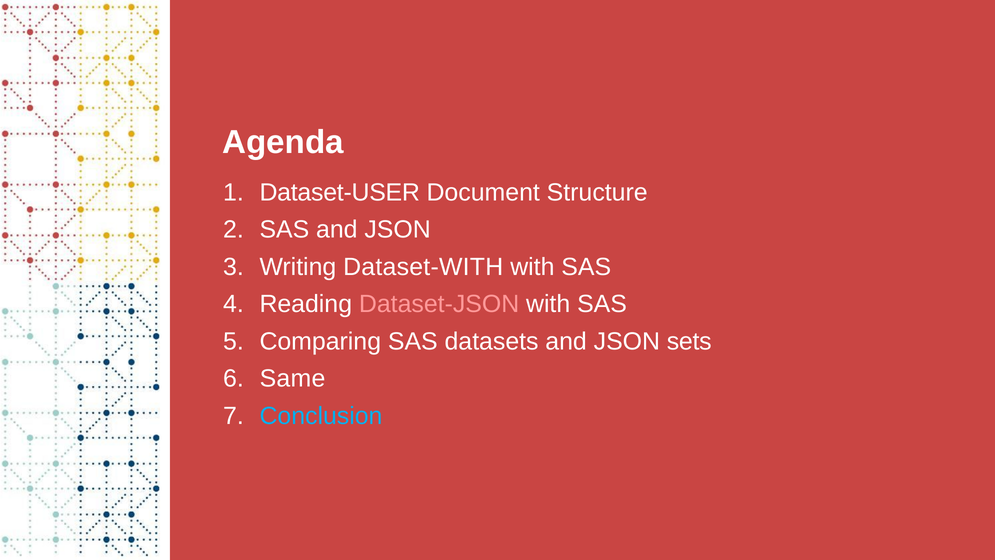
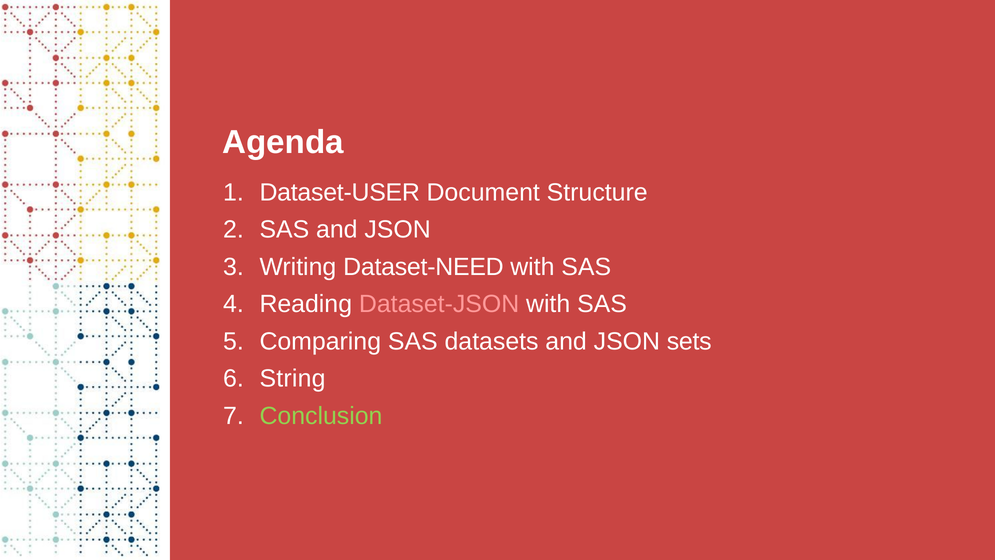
Dataset-WITH: Dataset-WITH -> Dataset-NEED
Same: Same -> String
Conclusion colour: light blue -> light green
